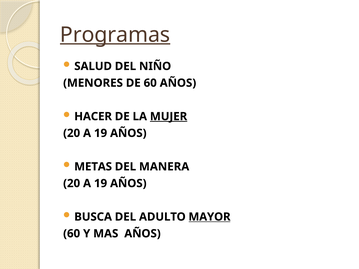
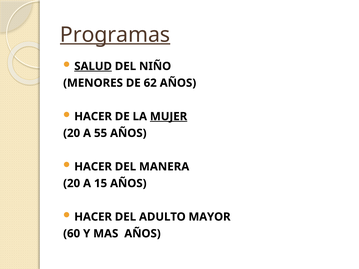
SALUD underline: none -> present
DE 60: 60 -> 62
19 at (101, 133): 19 -> 55
METAS at (93, 167): METAS -> HACER
19 at (101, 184): 19 -> 15
BUSCA at (93, 217): BUSCA -> HACER
MAYOR underline: present -> none
